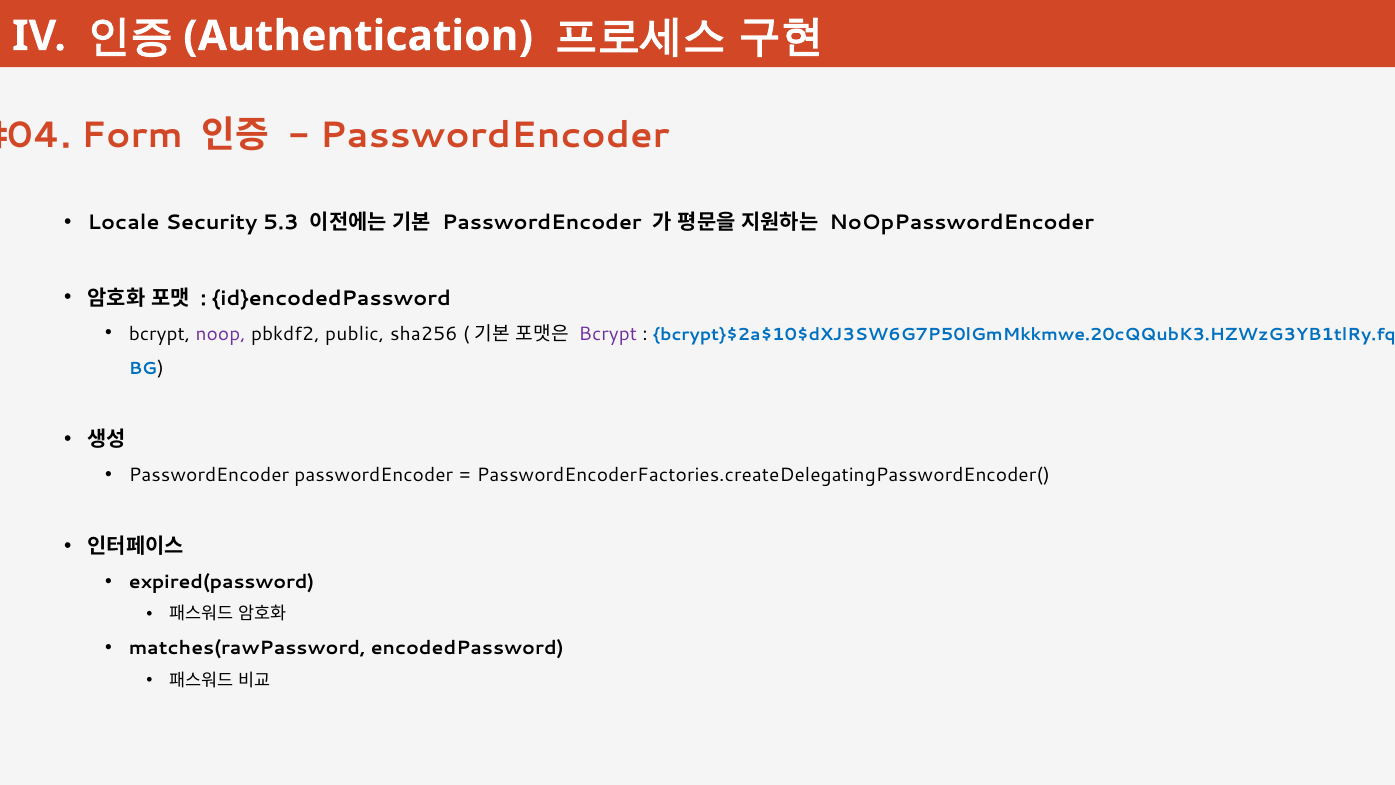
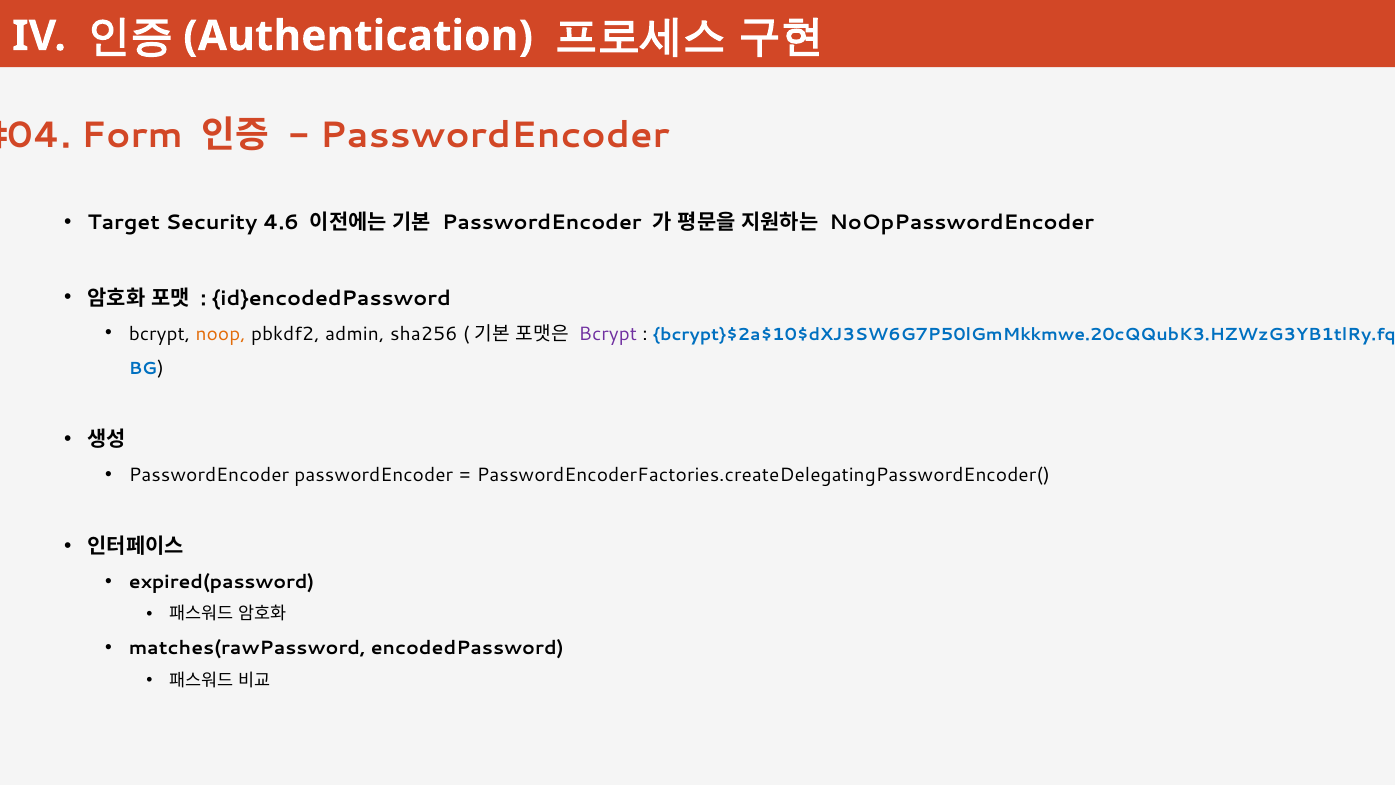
Locale: Locale -> Target
5.3: 5.3 -> 4.6
noop colour: purple -> orange
public: public -> admin
